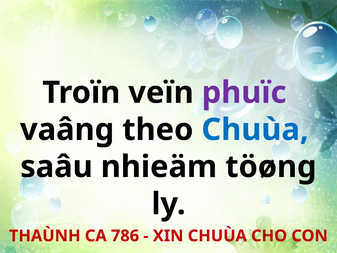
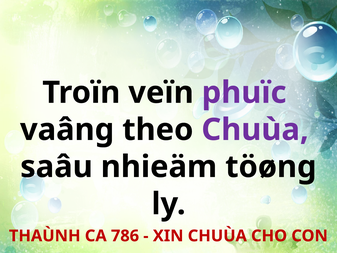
Chuùa at (255, 130) colour: blue -> purple
